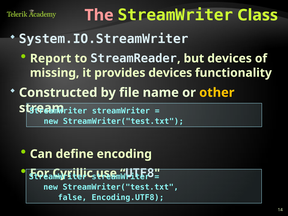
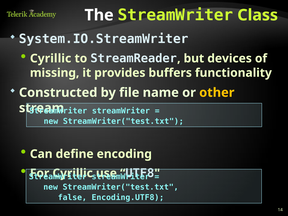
The colour: pink -> white
Report at (51, 58): Report -> Cyrillic
provides devices: devices -> buffers
